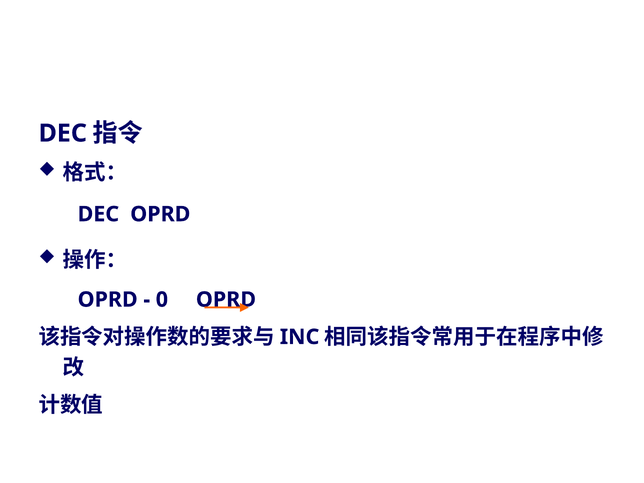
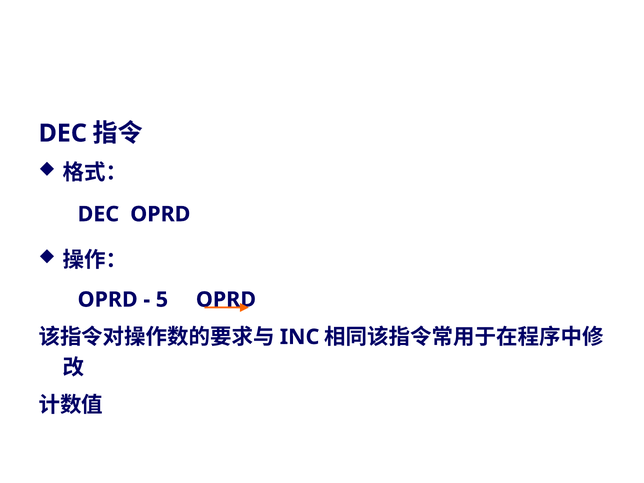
0: 0 -> 5
